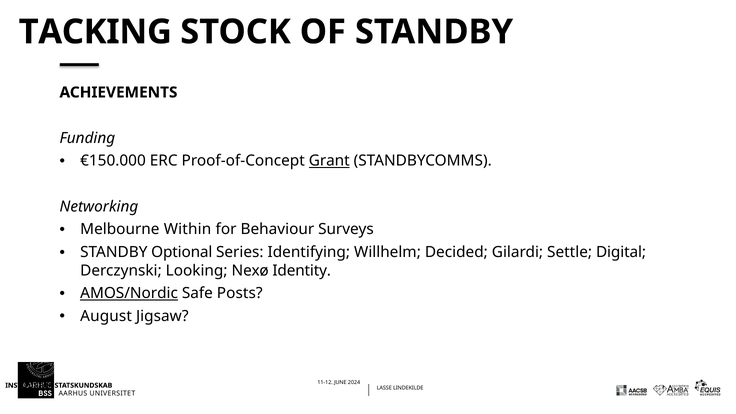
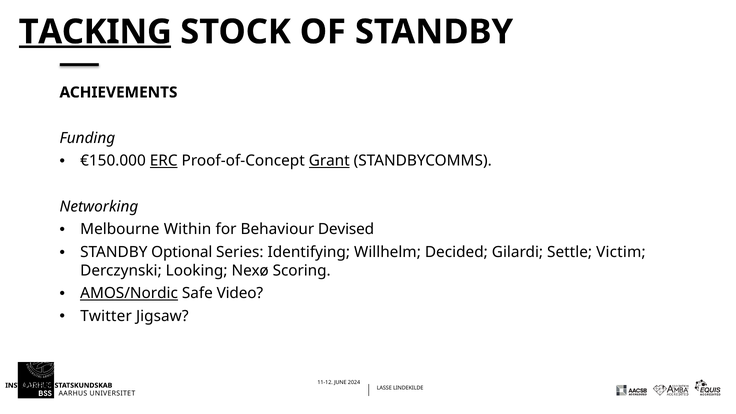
TACKING underline: none -> present
ERC underline: none -> present
Surveys: Surveys -> Devised
Digital: Digital -> Victim
Identity: Identity -> Scoring
Posts: Posts -> Video
August: August -> Twitter
